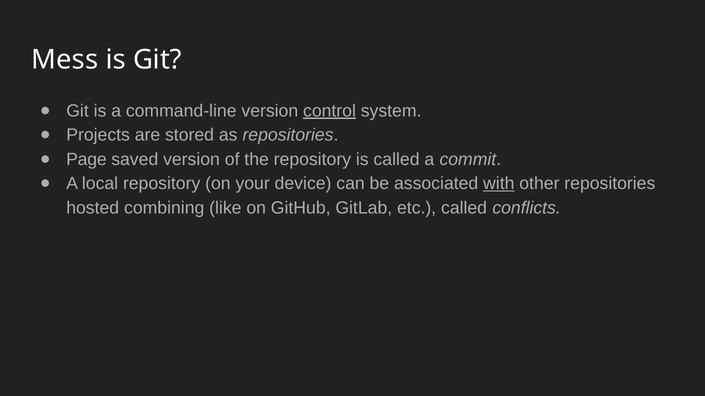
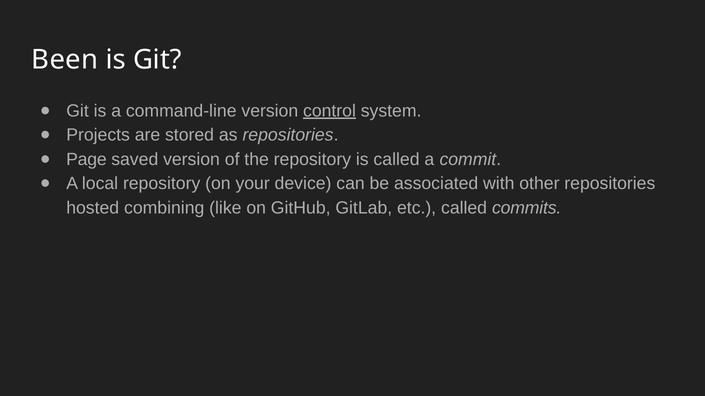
Mess: Mess -> Been
with underline: present -> none
conflicts: conflicts -> commits
